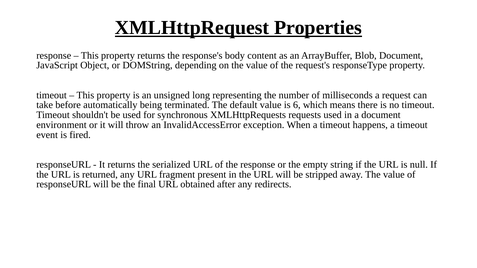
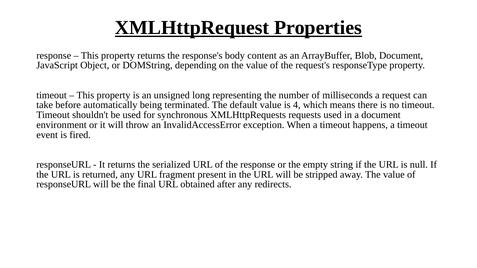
6: 6 -> 4
